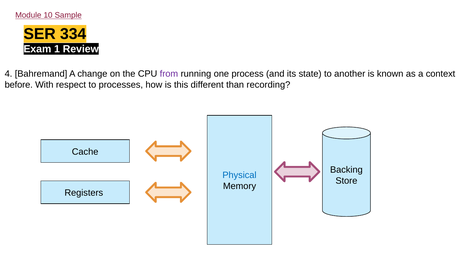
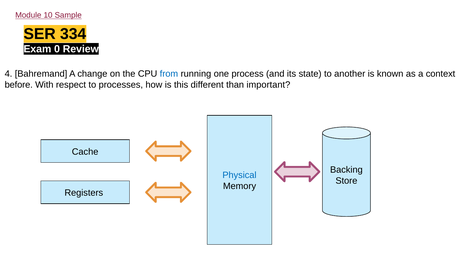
1: 1 -> 0
from colour: purple -> blue
recording: recording -> important
